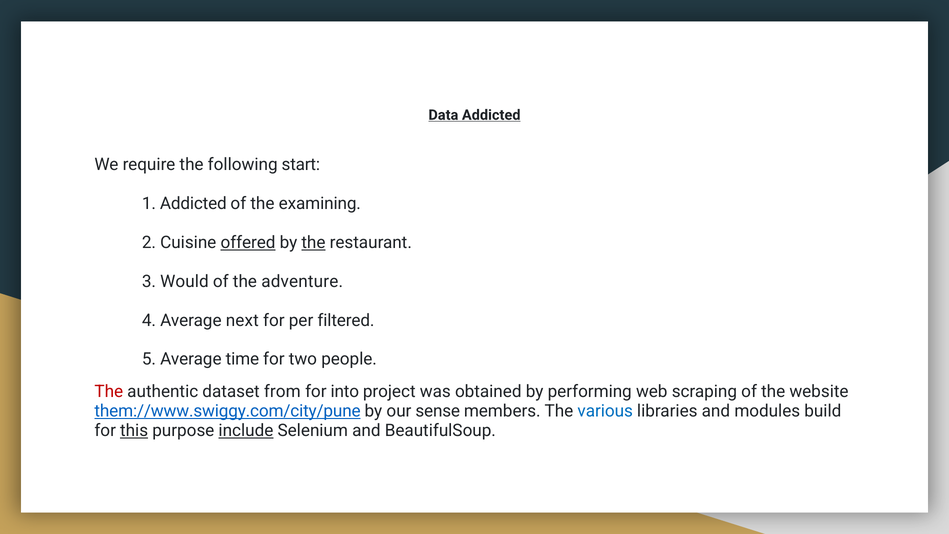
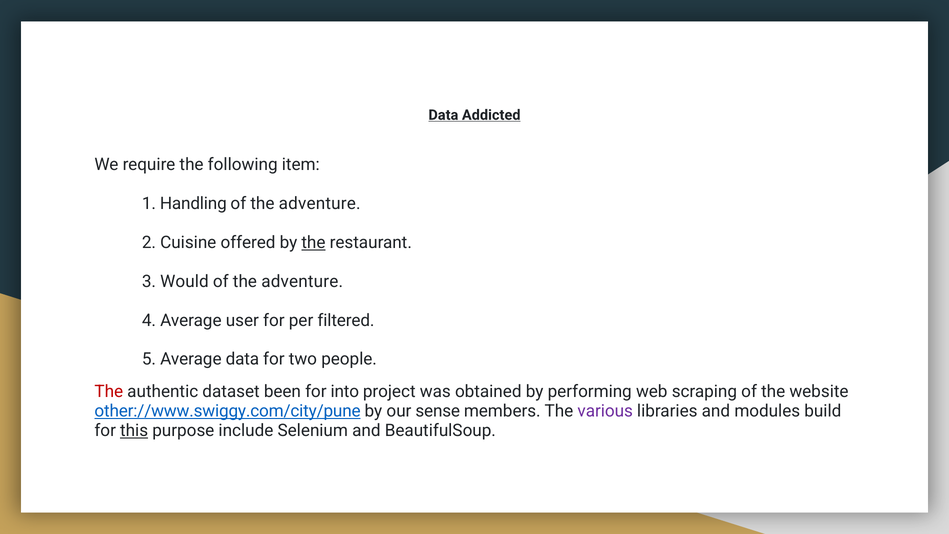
start: start -> item
1 Addicted: Addicted -> Handling
examining at (320, 204): examining -> adventure
offered underline: present -> none
next: next -> user
Average time: time -> data
from: from -> been
them://www.swiggy.com/city/pune: them://www.swiggy.com/city/pune -> other://www.swiggy.com/city/pune
various colour: blue -> purple
include underline: present -> none
